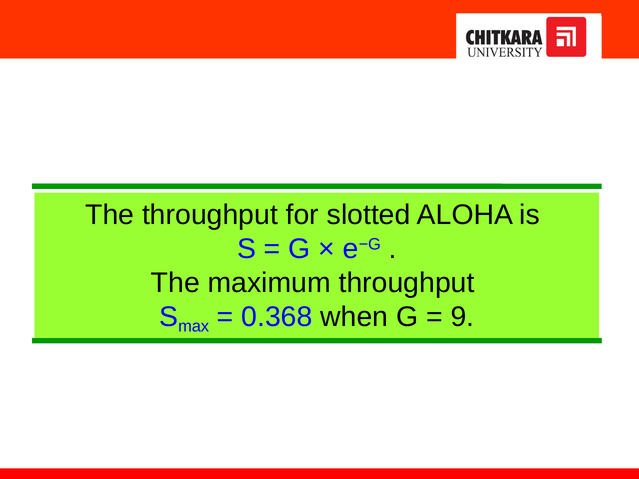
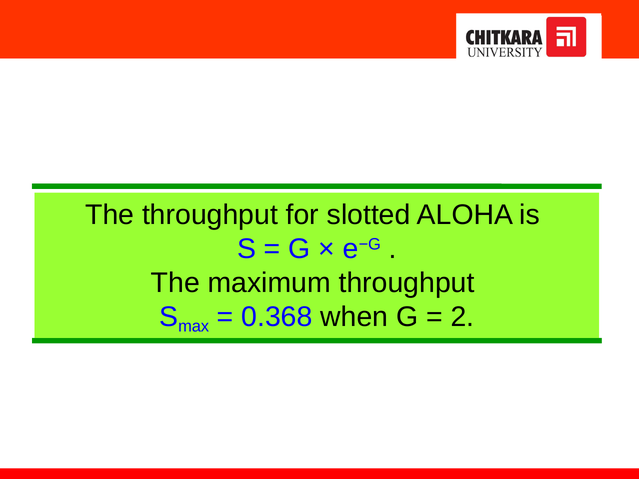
9: 9 -> 2
